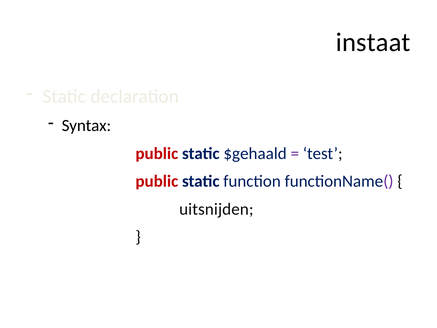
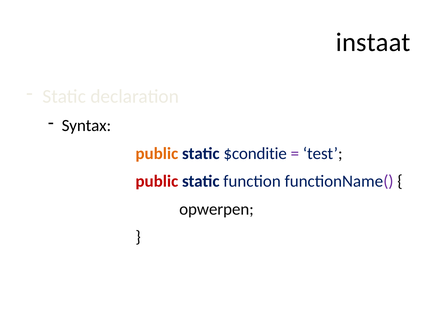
public at (157, 153) colour: red -> orange
$gehaald: $gehaald -> $conditie
uitsnijden: uitsnijden -> opwerpen
